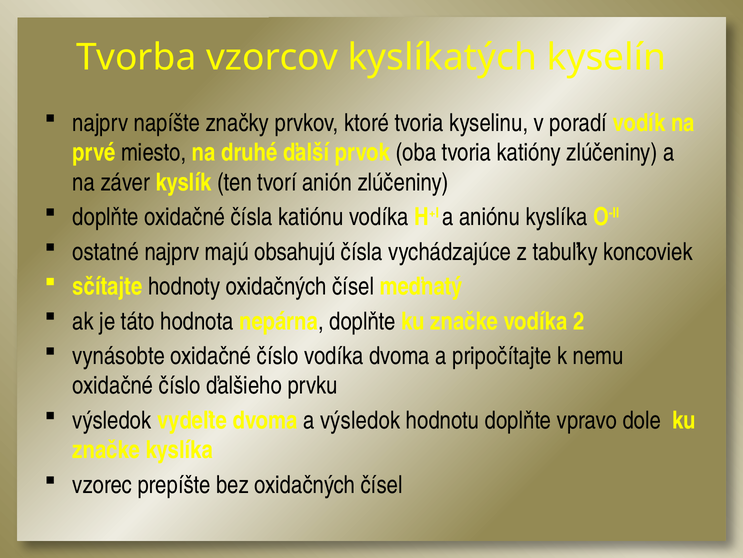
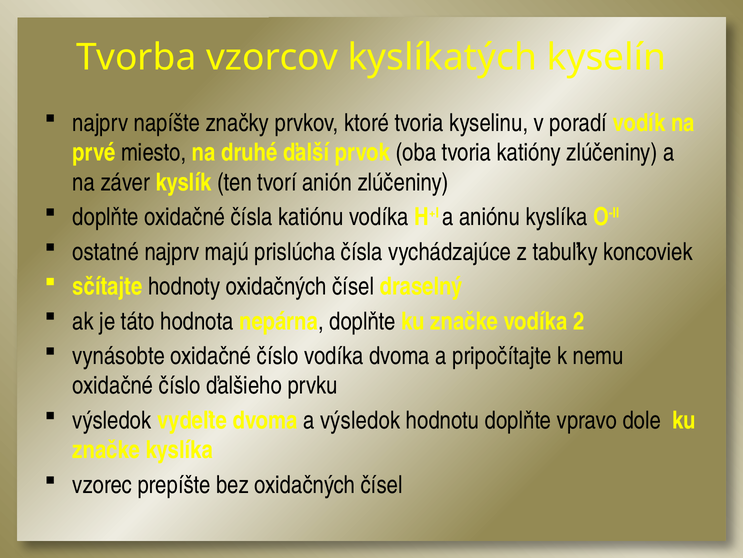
obsahujú: obsahujú -> prislúcha
meďnatý: meďnatý -> draselný
